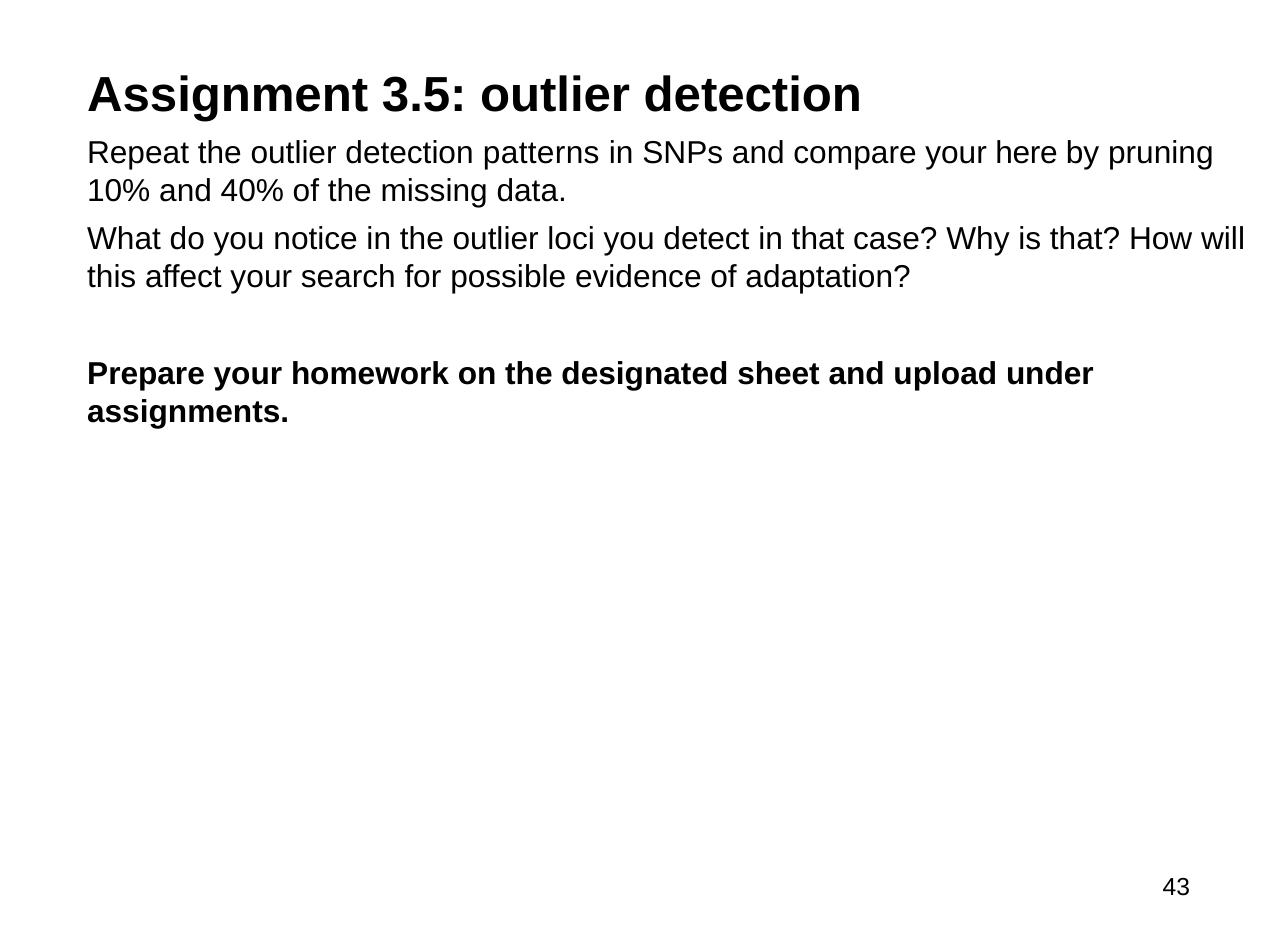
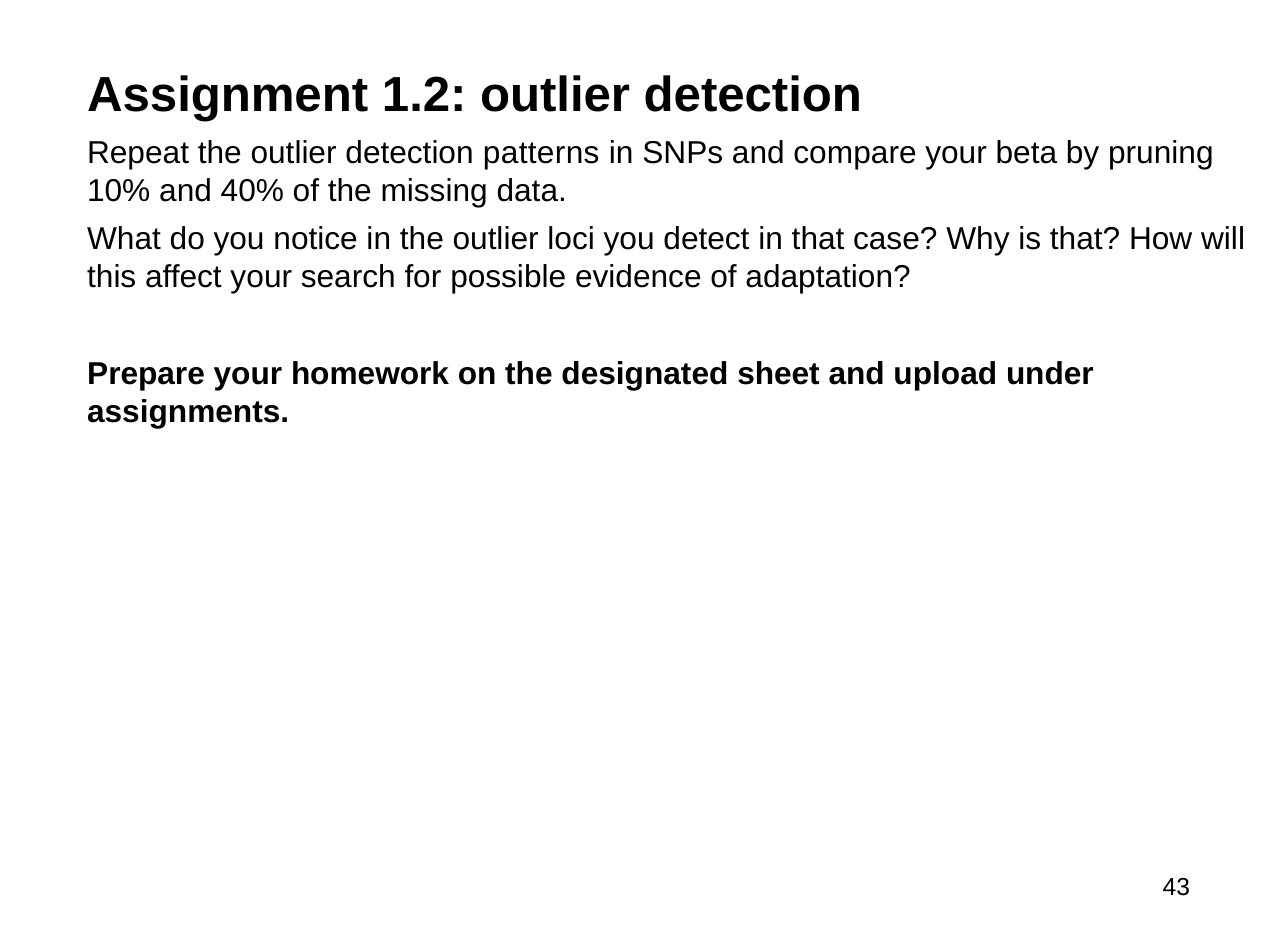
3.5: 3.5 -> 1.2
here: here -> beta
